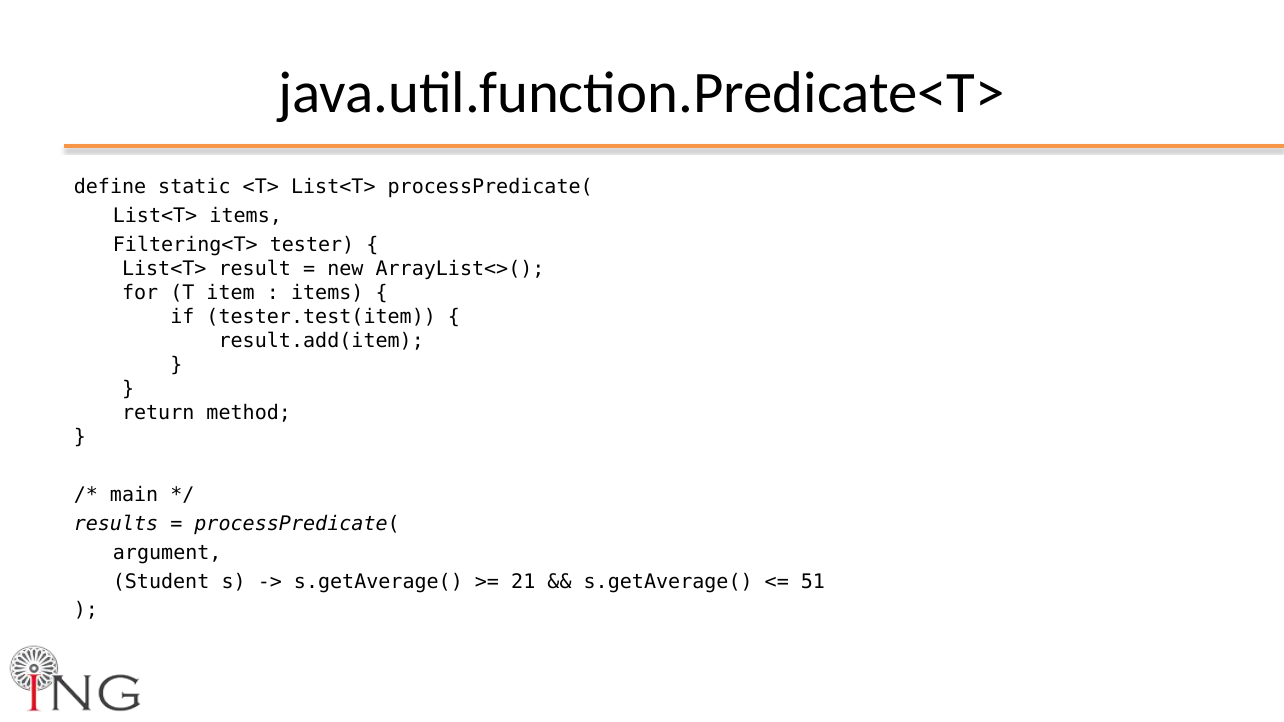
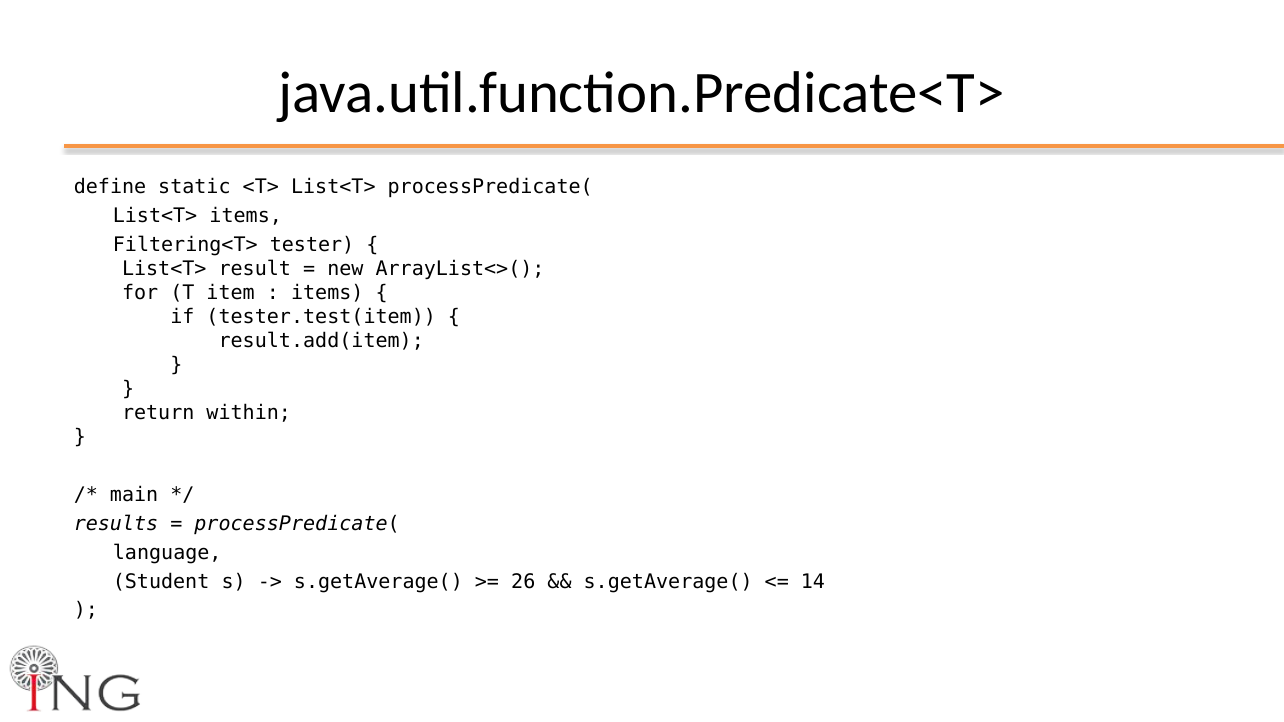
method: method -> within
argument: argument -> language
21: 21 -> 26
51: 51 -> 14
